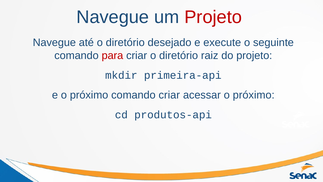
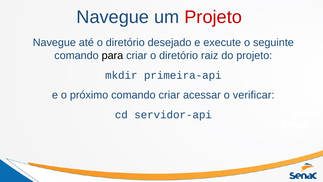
para colour: red -> black
acessar o próximo: próximo -> verificar
produtos-api: produtos-api -> servidor-api
